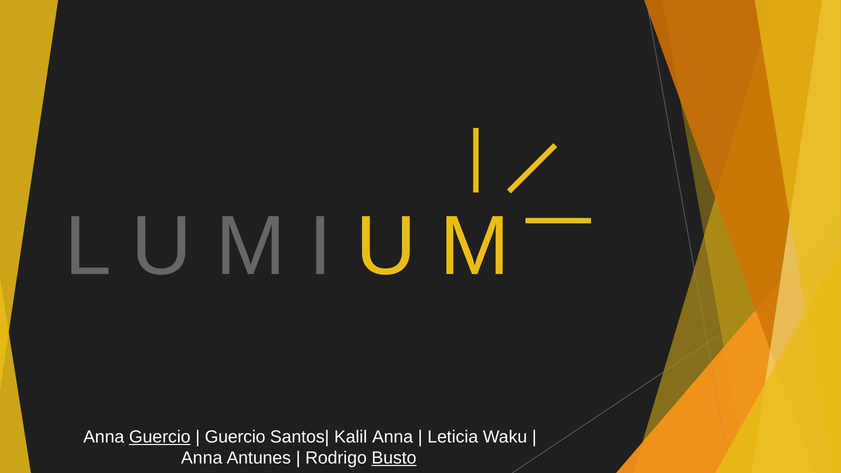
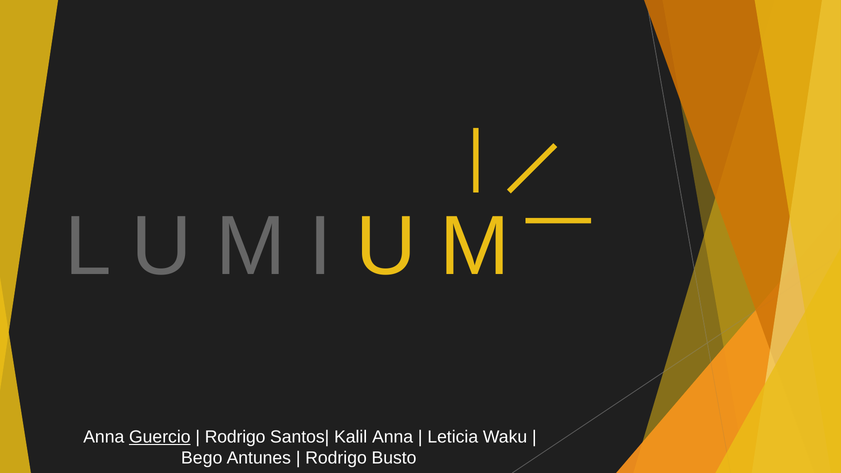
Guercio at (235, 437): Guercio -> Rodrigo
Anna at (202, 458): Anna -> Bego
Busto underline: present -> none
